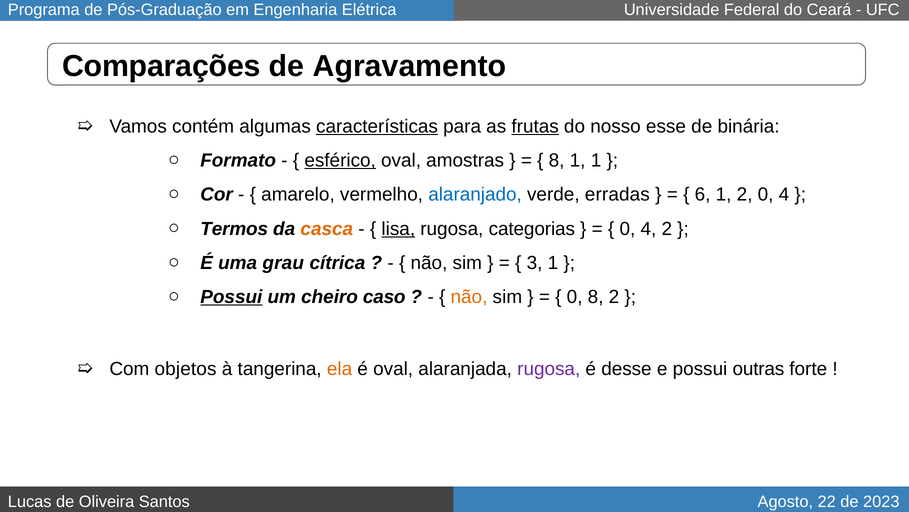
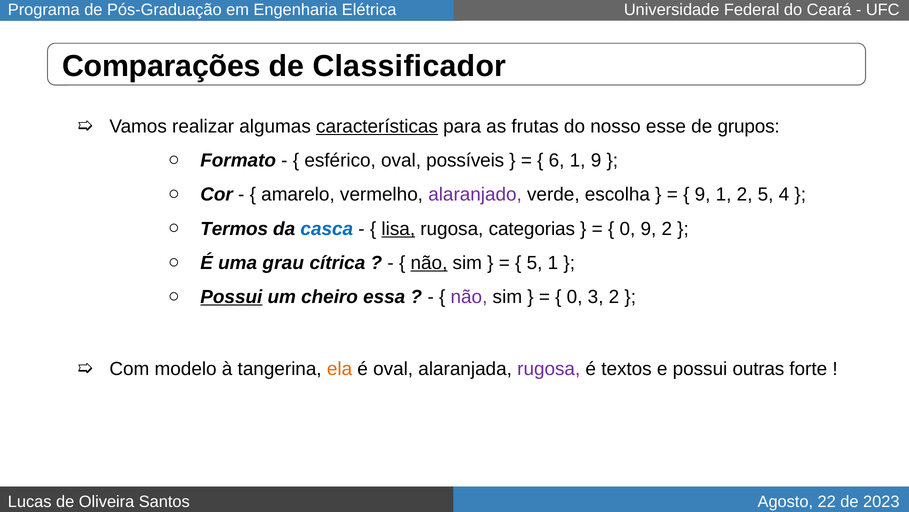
Agravamento: Agravamento -> Classificador
contém: contém -> realizar
frutas underline: present -> none
binária: binária -> grupos
esférico underline: present -> none
amostras: amostras -> possíveis
8 at (557, 160): 8 -> 6
1 1: 1 -> 9
alaranjado colour: blue -> purple
erradas: erradas -> escolha
6 at (703, 194): 6 -> 9
2 0: 0 -> 5
casca colour: orange -> blue
4 at (648, 228): 4 -> 9
não at (429, 263) underline: none -> present
3 at (535, 263): 3 -> 5
caso: caso -> essa
não at (469, 297) colour: orange -> purple
0 8: 8 -> 3
objetos: objetos -> modelo
desse: desse -> textos
